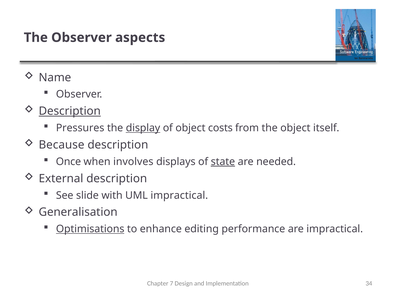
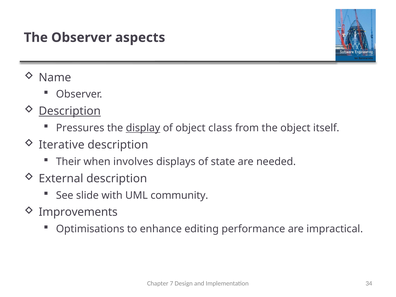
costs: costs -> class
Because: Because -> Iterative
Once: Once -> Their
state underline: present -> none
UML impractical: impractical -> community
Generalisation: Generalisation -> Improvements
Optimisations underline: present -> none
